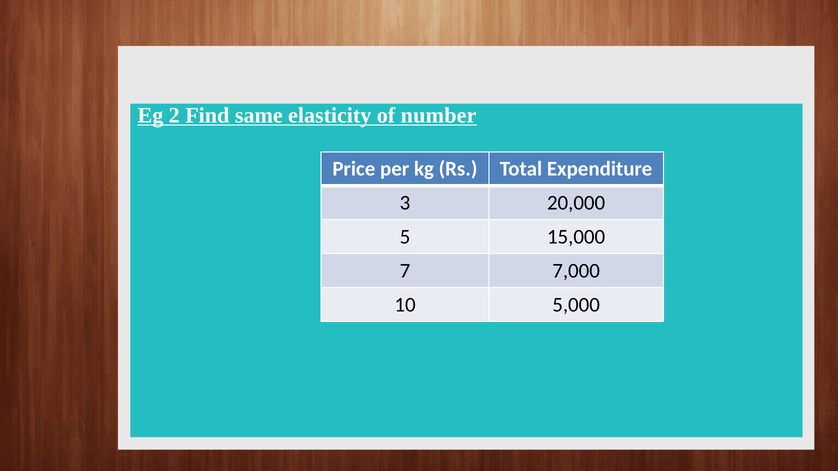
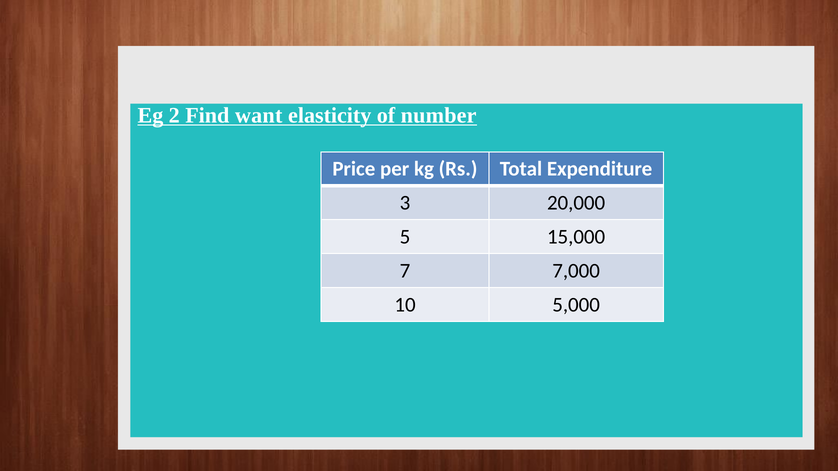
same: same -> want
